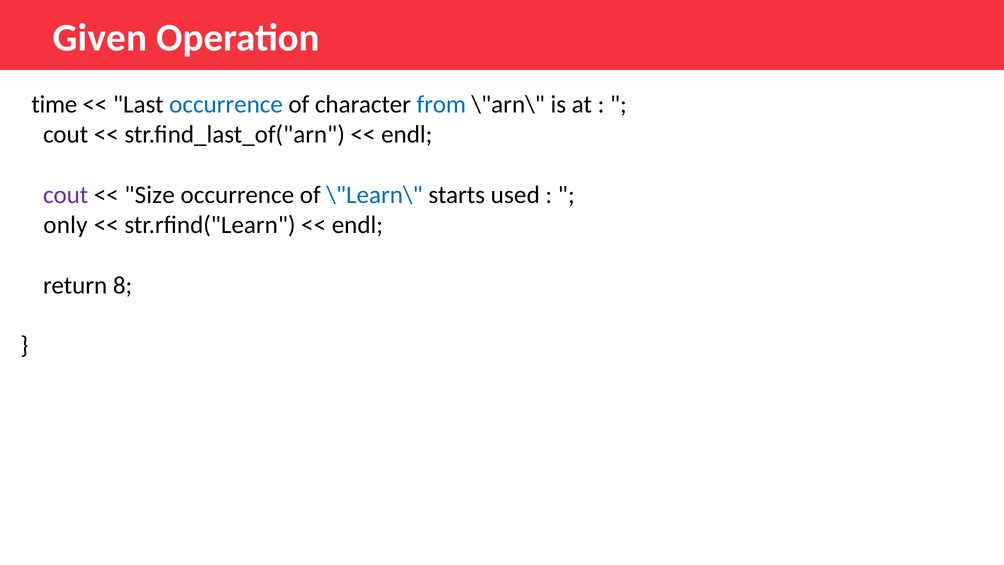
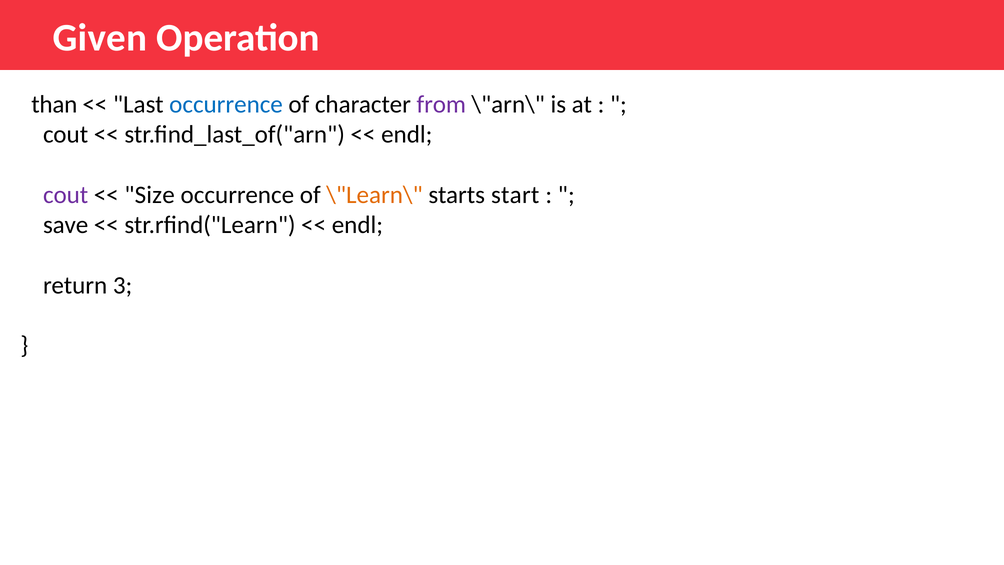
time: time -> than
from colour: blue -> purple
\"Learn\ colour: blue -> orange
used: used -> start
only: only -> save
8: 8 -> 3
